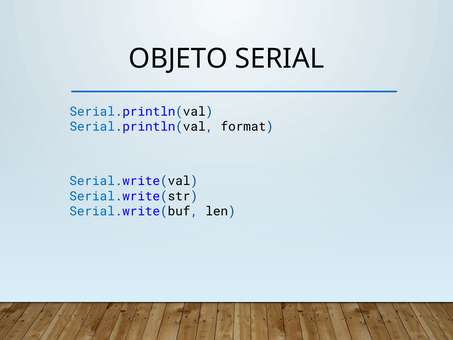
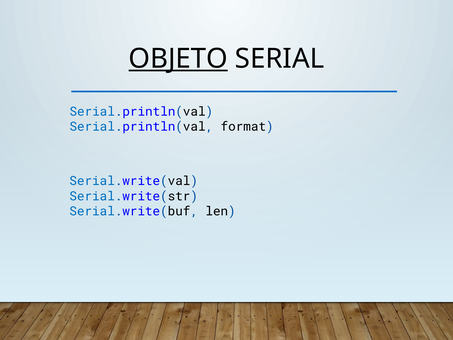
OBJETO underline: none -> present
